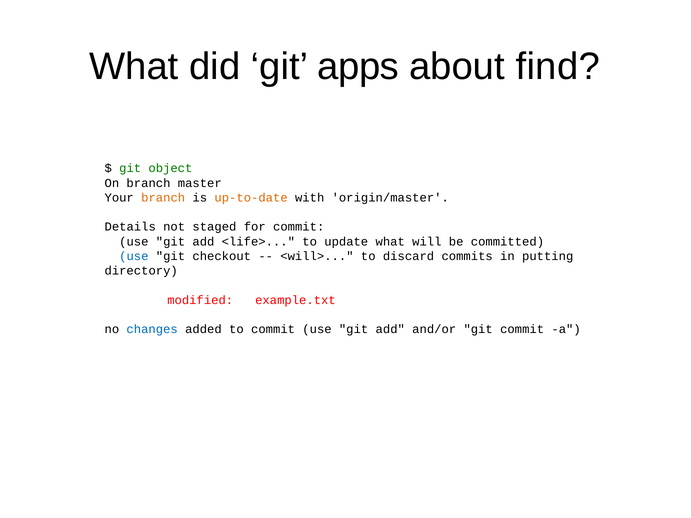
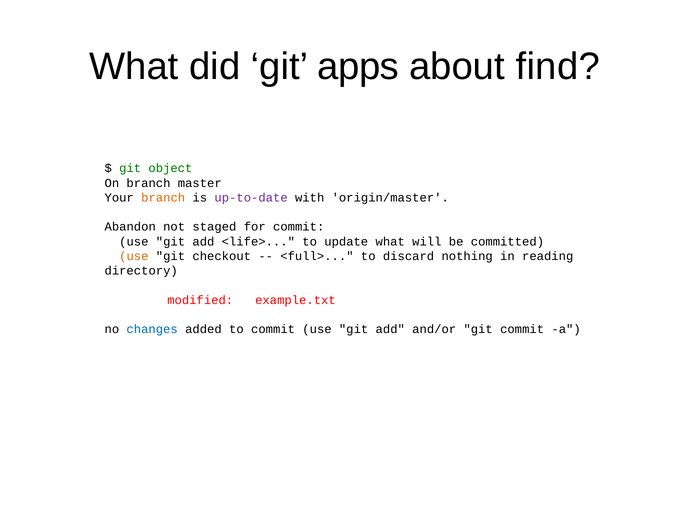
up-to-date colour: orange -> purple
Details: Details -> Abandon
use at (134, 256) colour: blue -> orange
<will>: <will> -> <full>
commits: commits -> nothing
putting: putting -> reading
